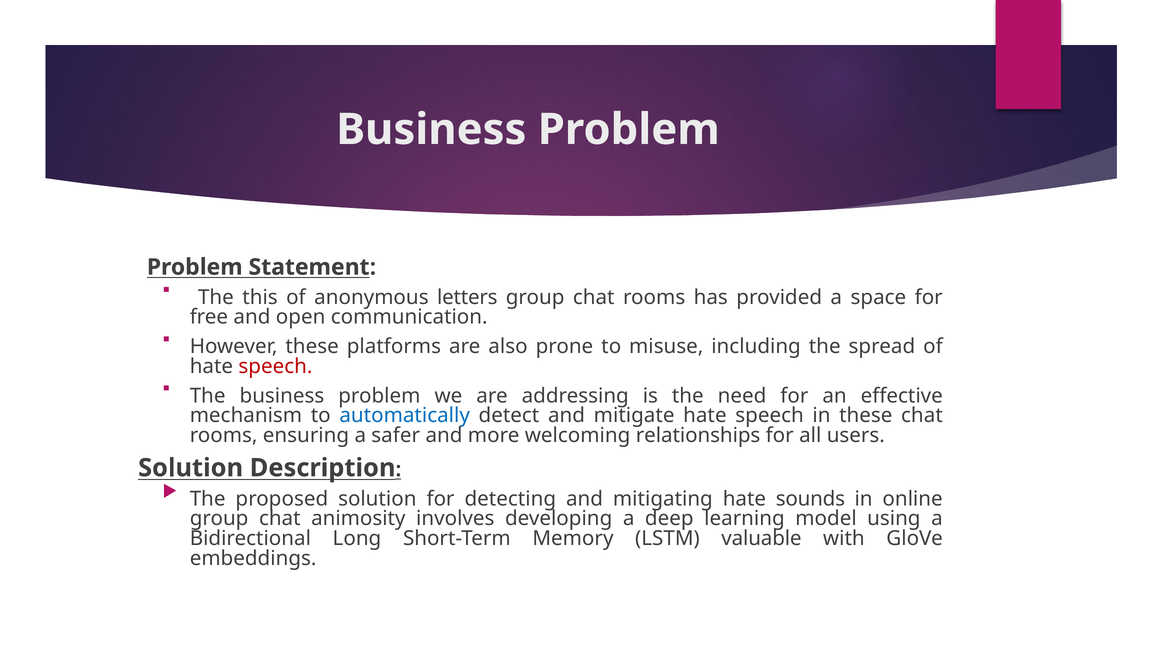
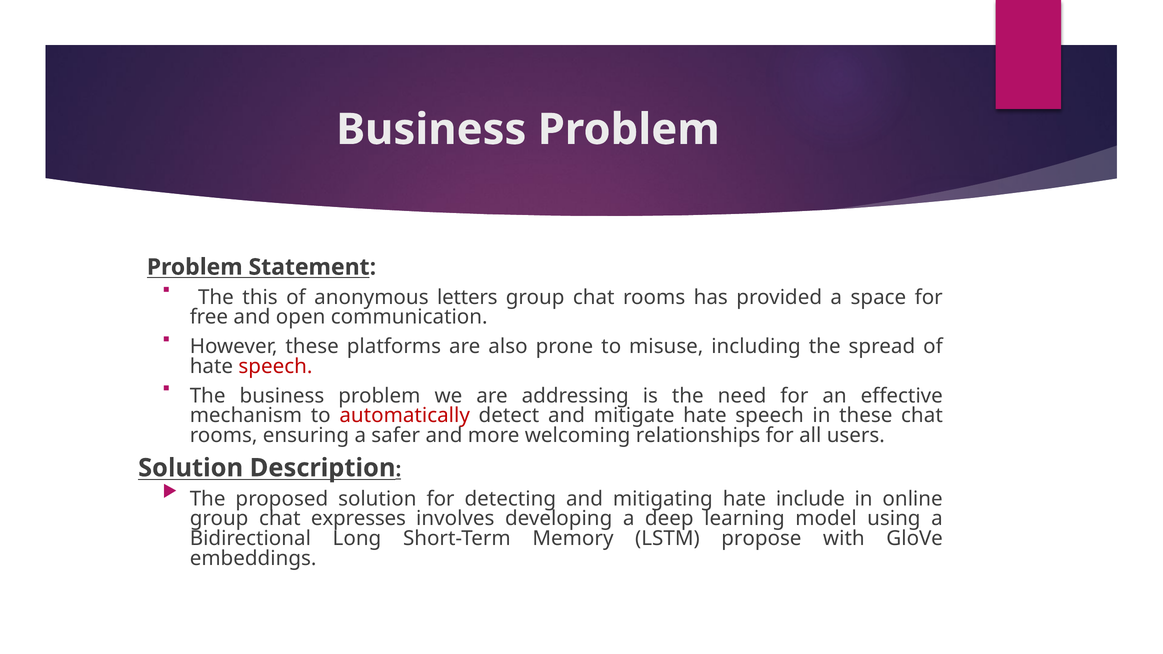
automatically colour: blue -> red
sounds: sounds -> include
animosity: animosity -> expresses
valuable: valuable -> propose
